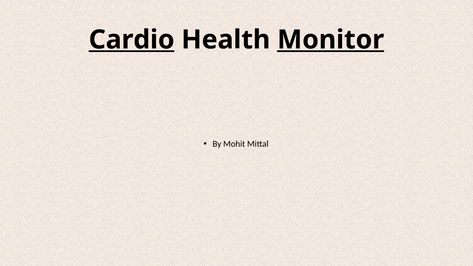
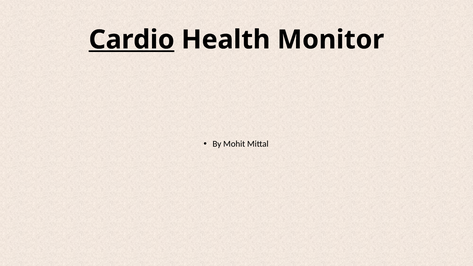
Monitor underline: present -> none
